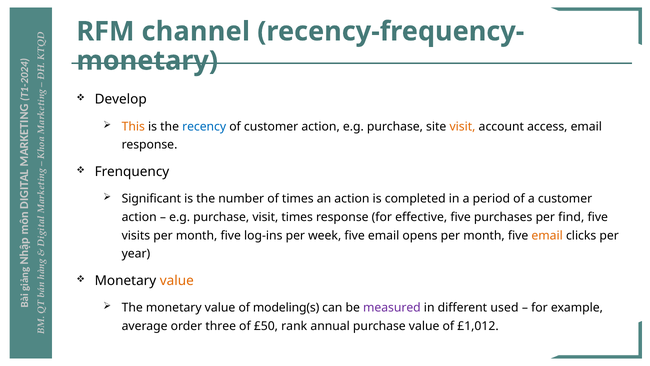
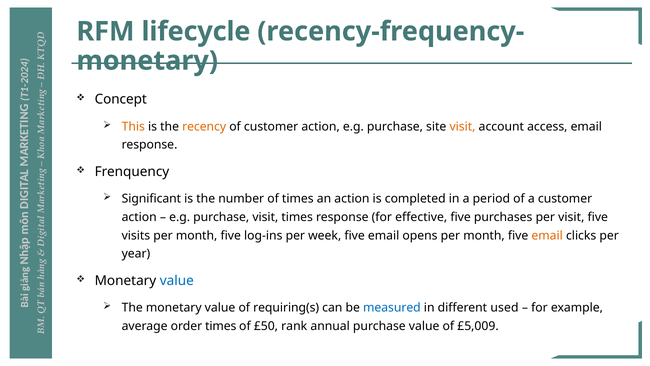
channel: channel -> lifecycle
Develop: Develop -> Concept
recency colour: blue -> orange
per find: find -> visit
value at (177, 281) colour: orange -> blue
modeling(s: modeling(s -> requiring(s
measured colour: purple -> blue
order three: three -> times
£1,012: £1,012 -> £5,009
